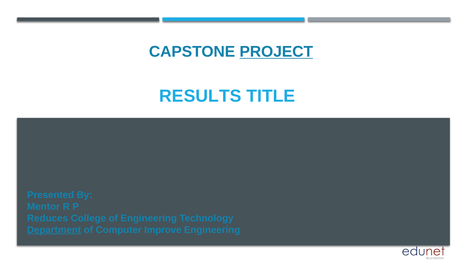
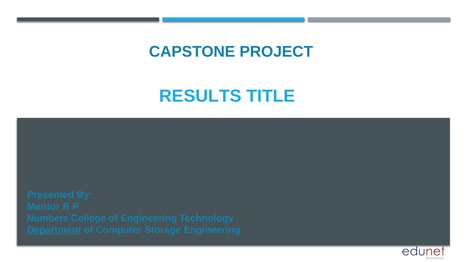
PROJECT underline: present -> none
Reduces: Reduces -> Numbers
Improve: Improve -> Storage
